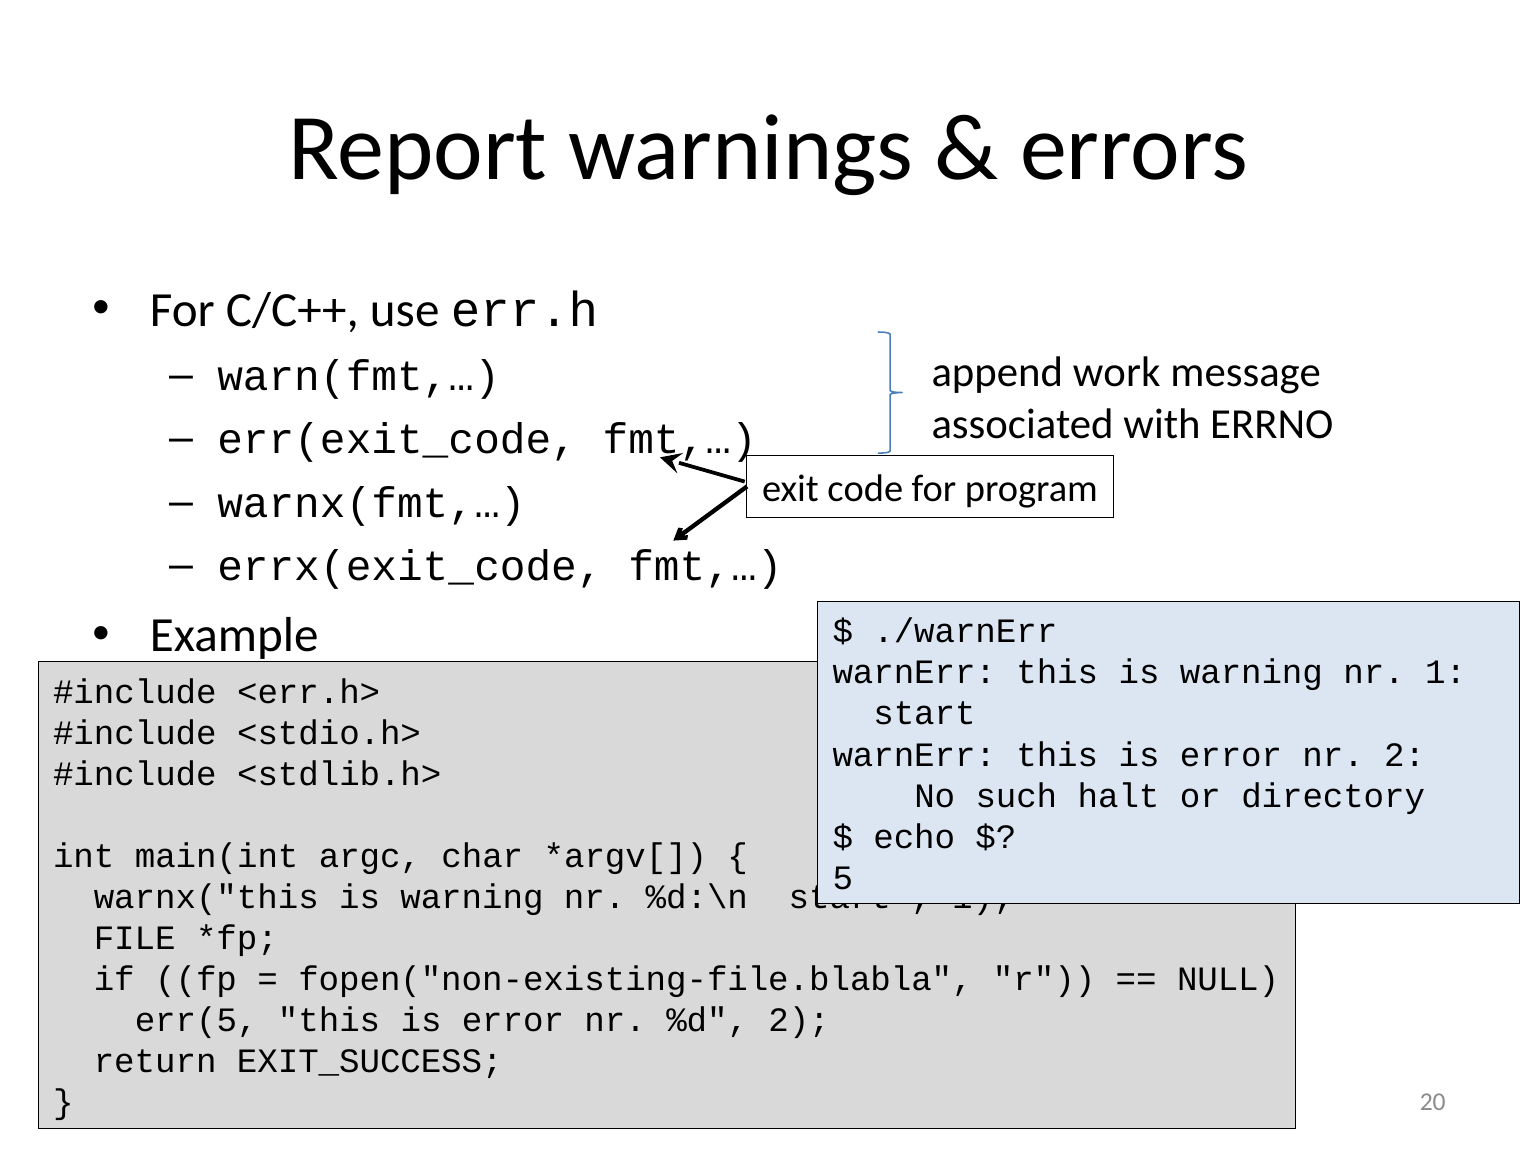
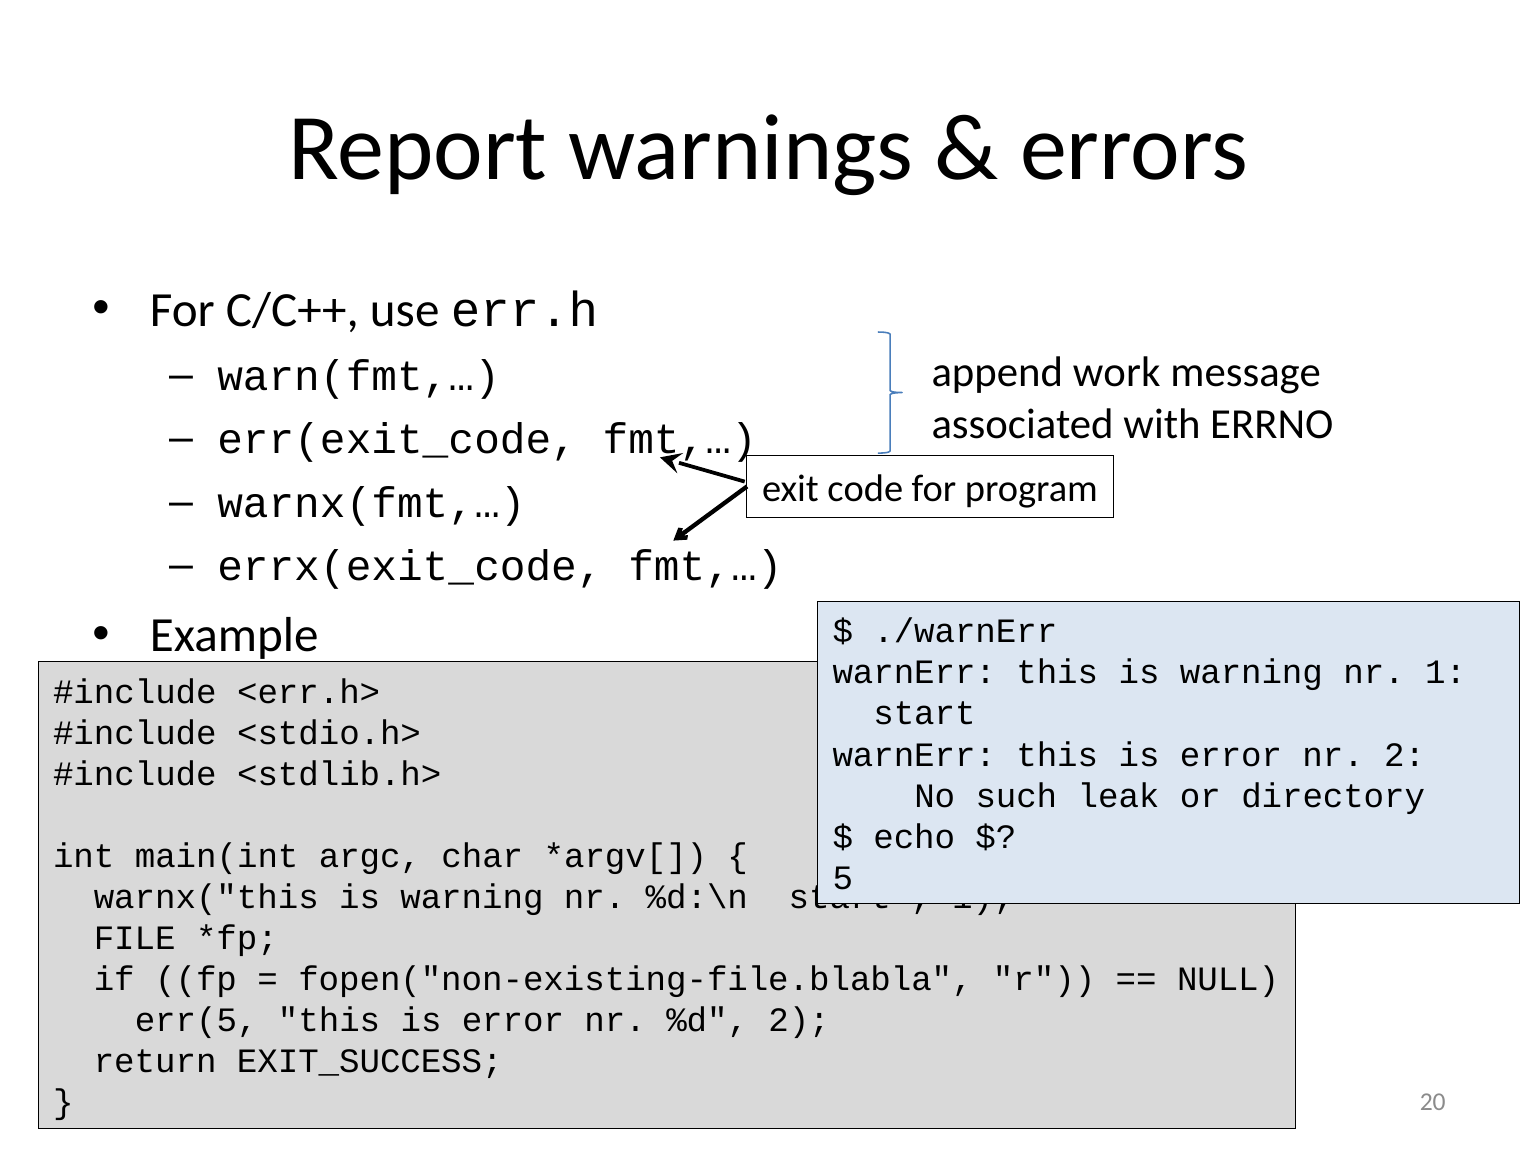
halt: halt -> leak
